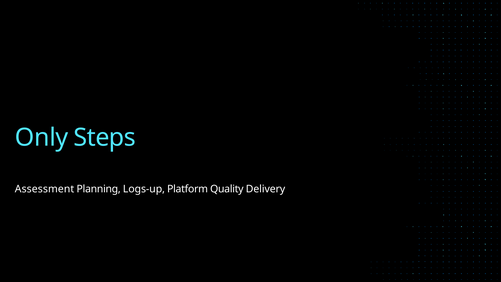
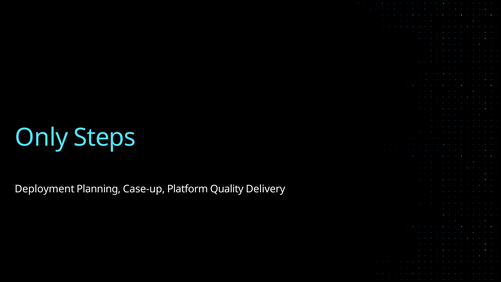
Assessment: Assessment -> Deployment
Logs-up: Logs-up -> Case-up
